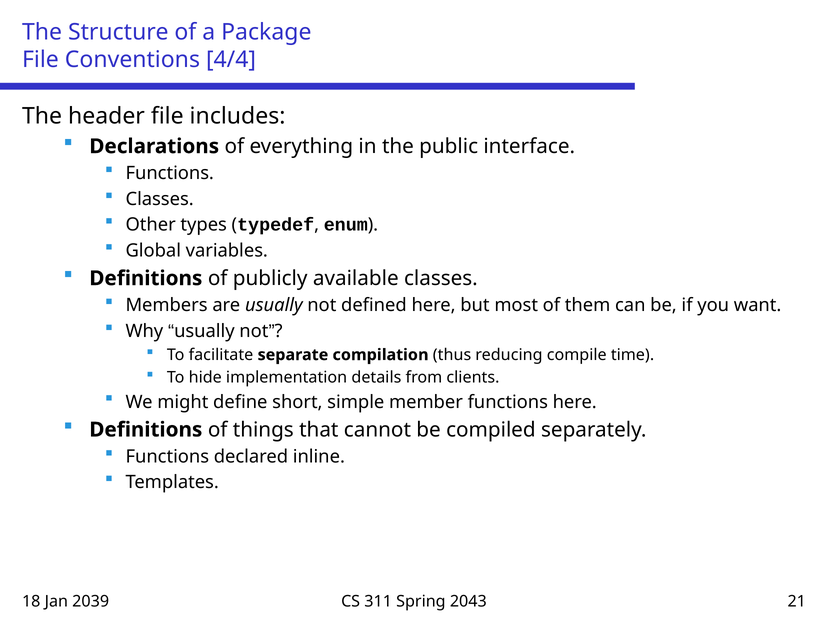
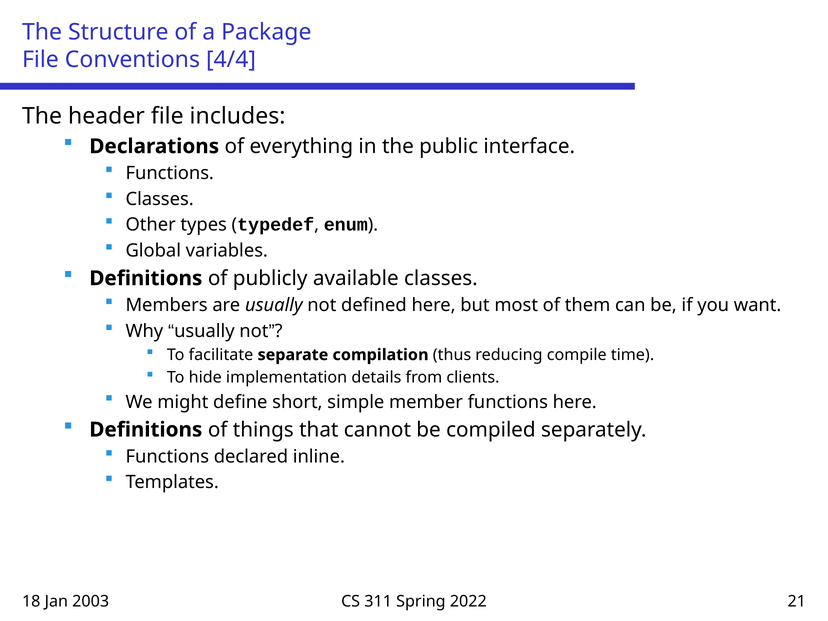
2039: 2039 -> 2003
2043: 2043 -> 2022
